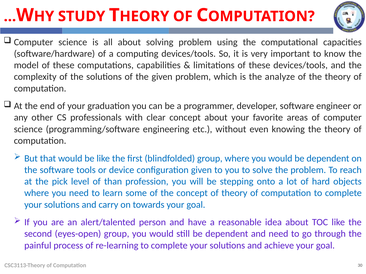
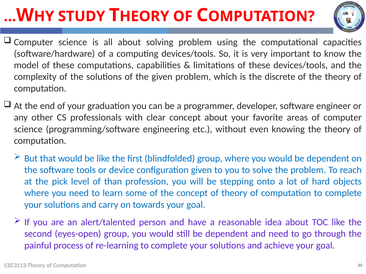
analyze: analyze -> discrete
